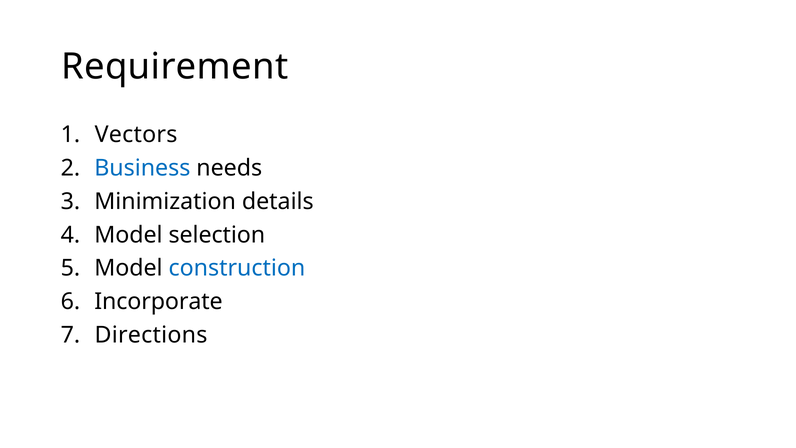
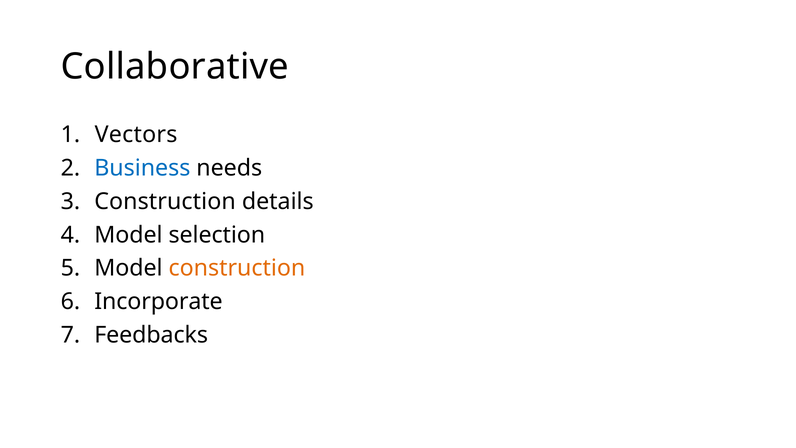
Requirement: Requirement -> Collaborative
Minimization at (165, 201): Minimization -> Construction
construction at (237, 268) colour: blue -> orange
Directions: Directions -> Feedbacks
